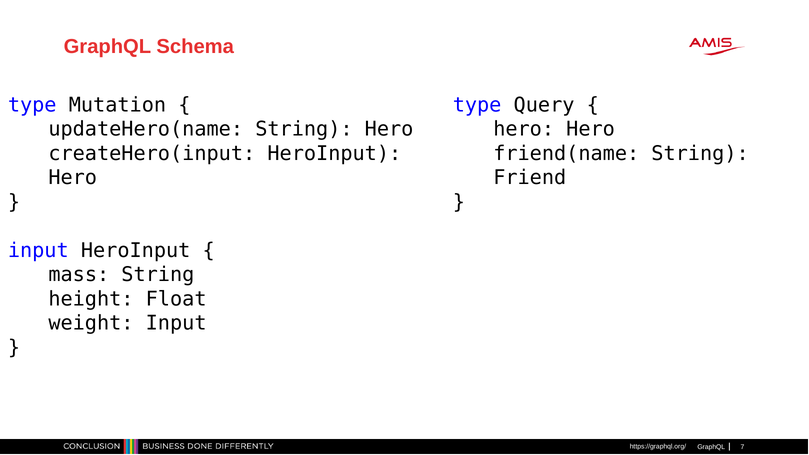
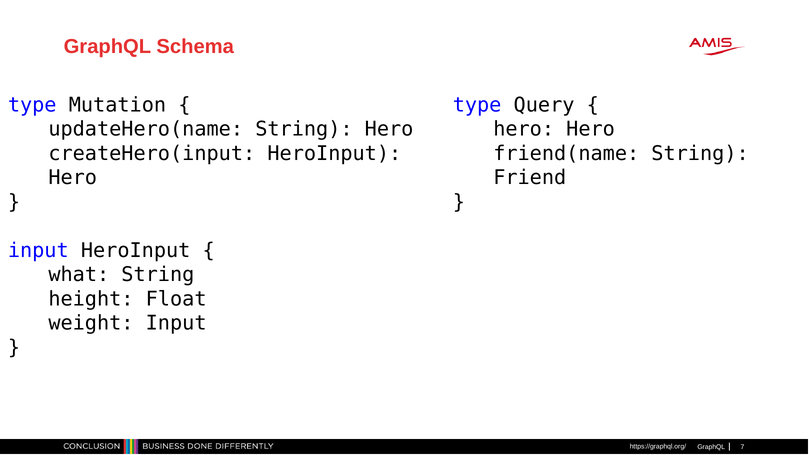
mass: mass -> what
